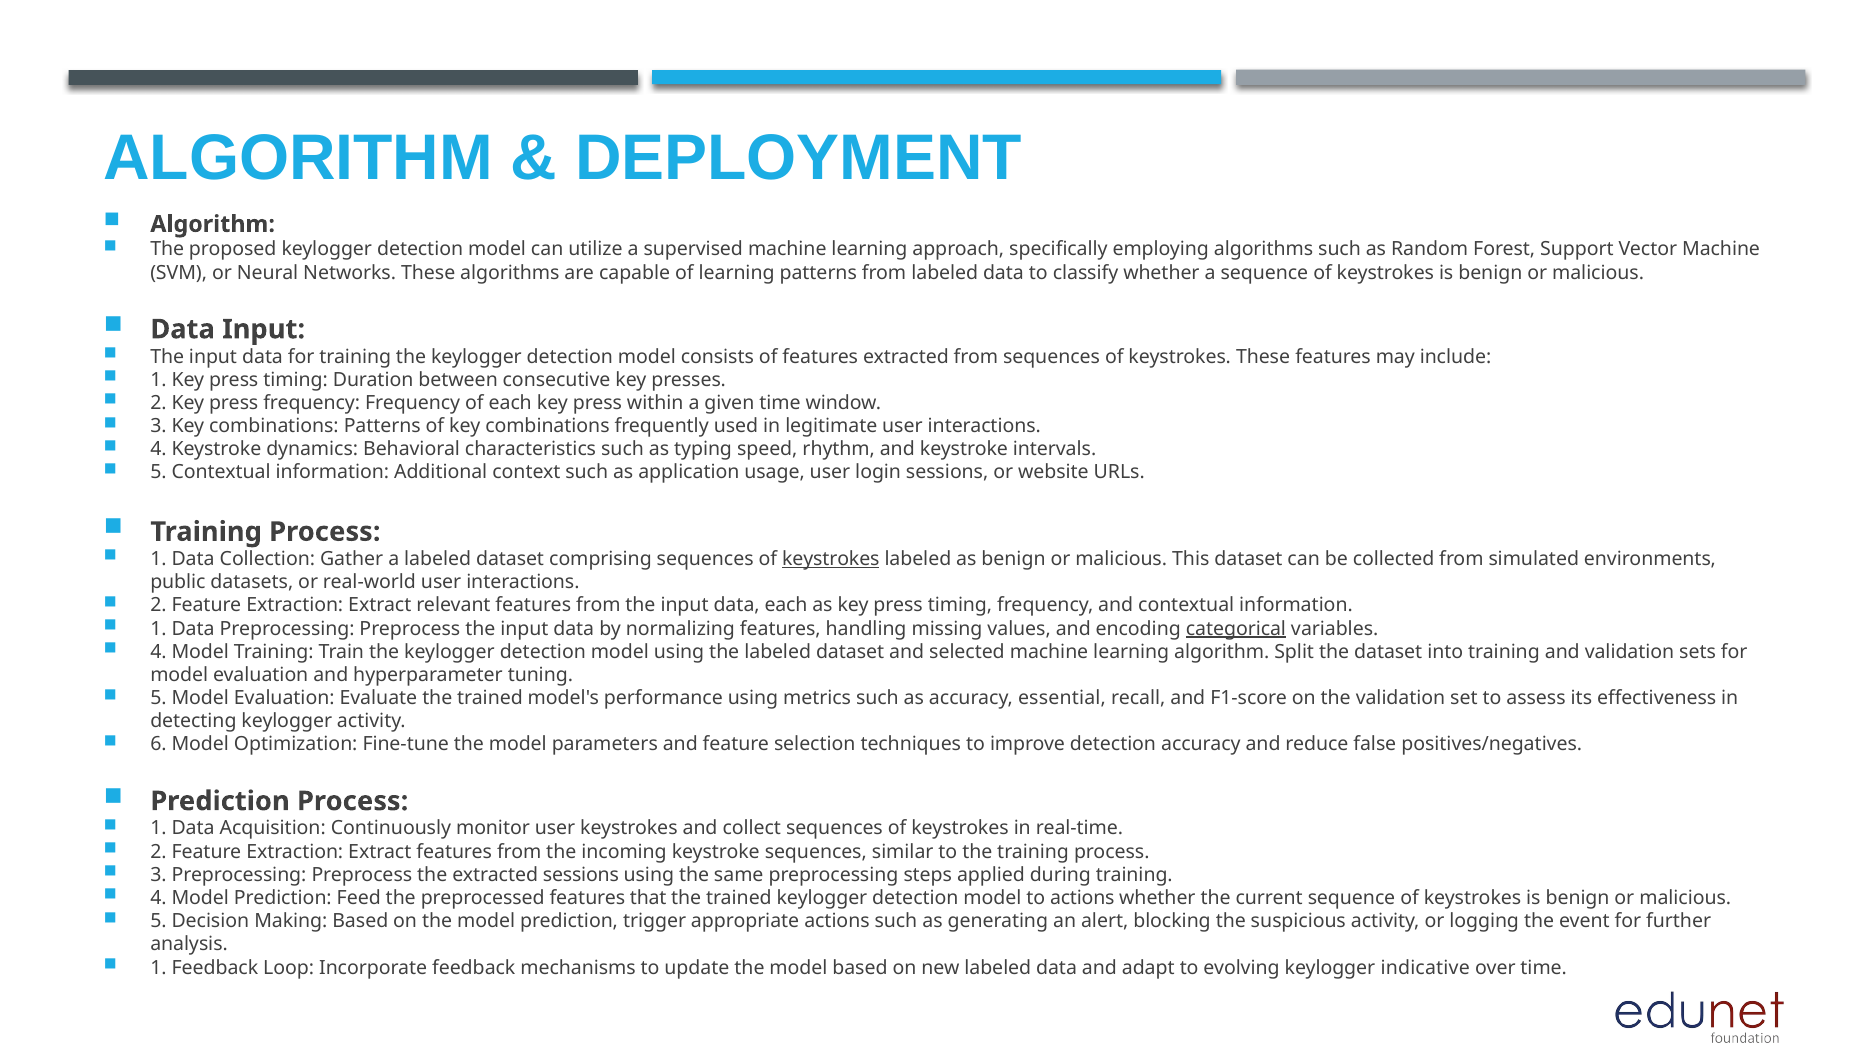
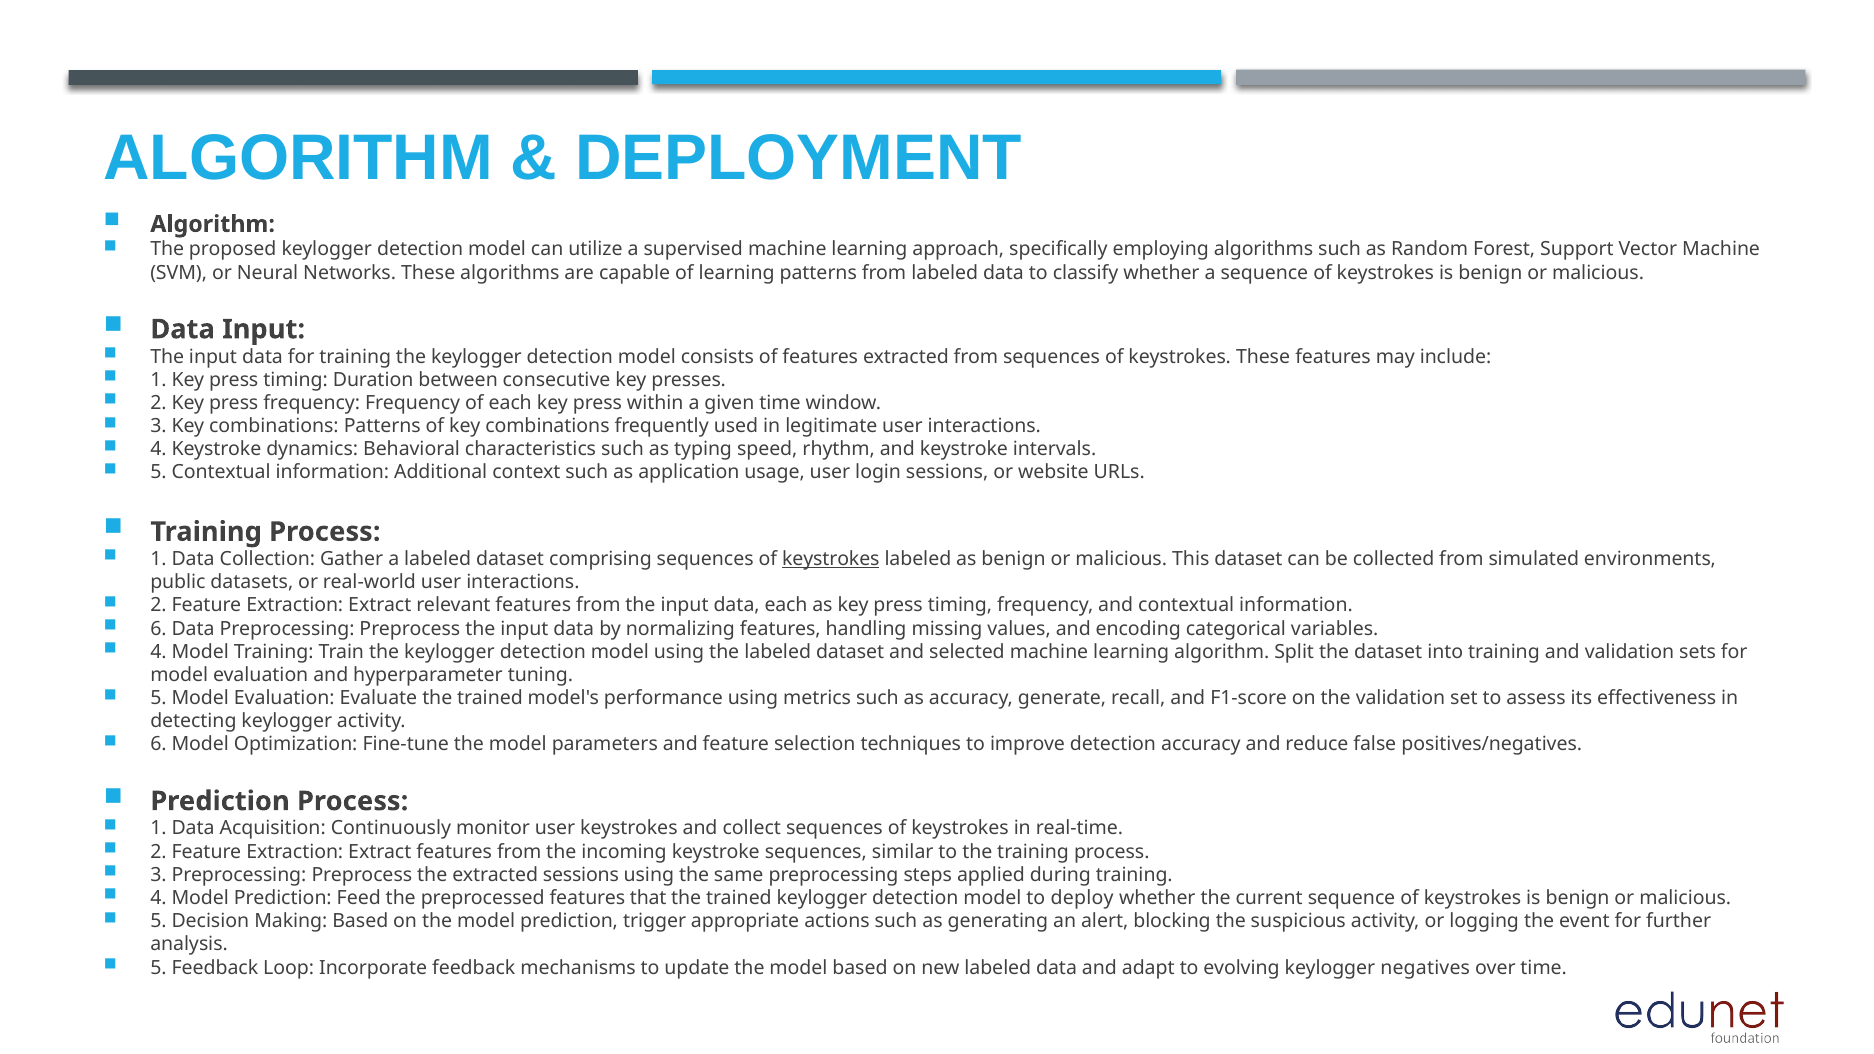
1 at (158, 629): 1 -> 6
categorical underline: present -> none
essential: essential -> generate
to actions: actions -> deploy
1 at (158, 968): 1 -> 5
indicative: indicative -> negatives
